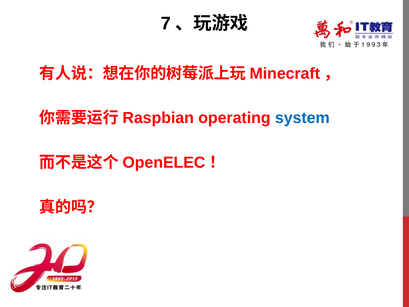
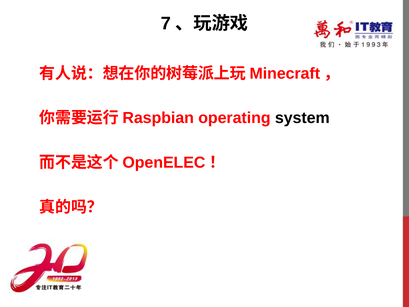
system colour: blue -> black
